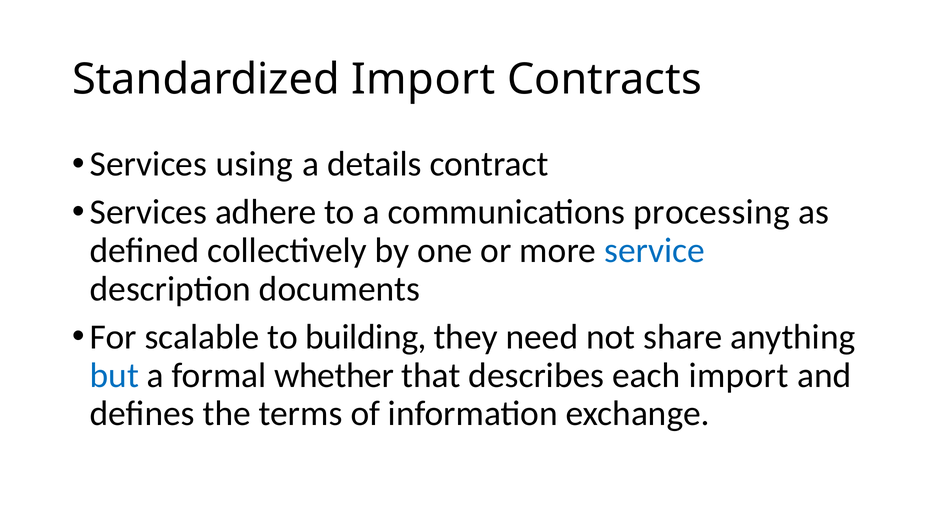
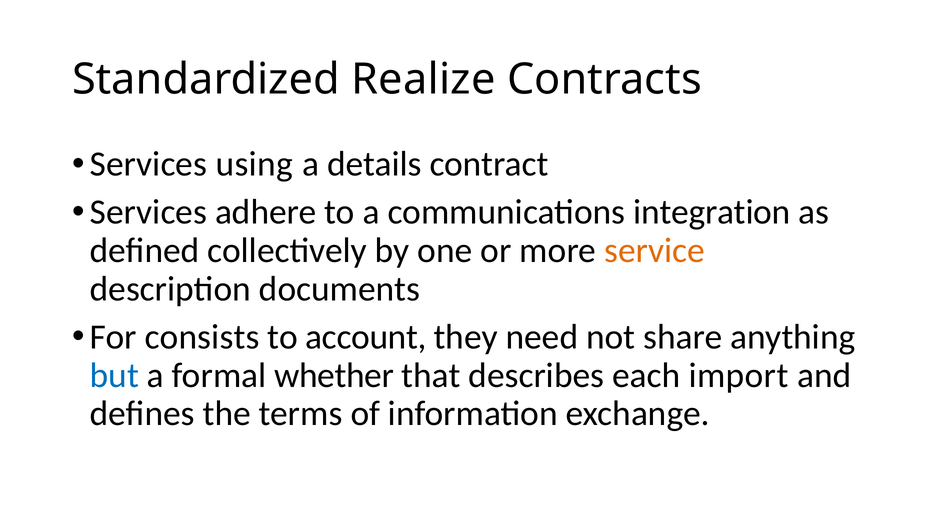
Standardized Import: Import -> Realize
processing: processing -> integration
service colour: blue -> orange
scalable: scalable -> consists
building: building -> account
